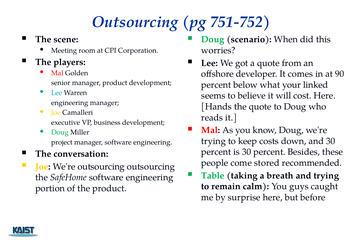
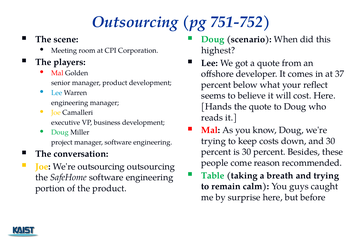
worries: worries -> highest
90: 90 -> 37
linked: linked -> reflect
stored: stored -> reason
